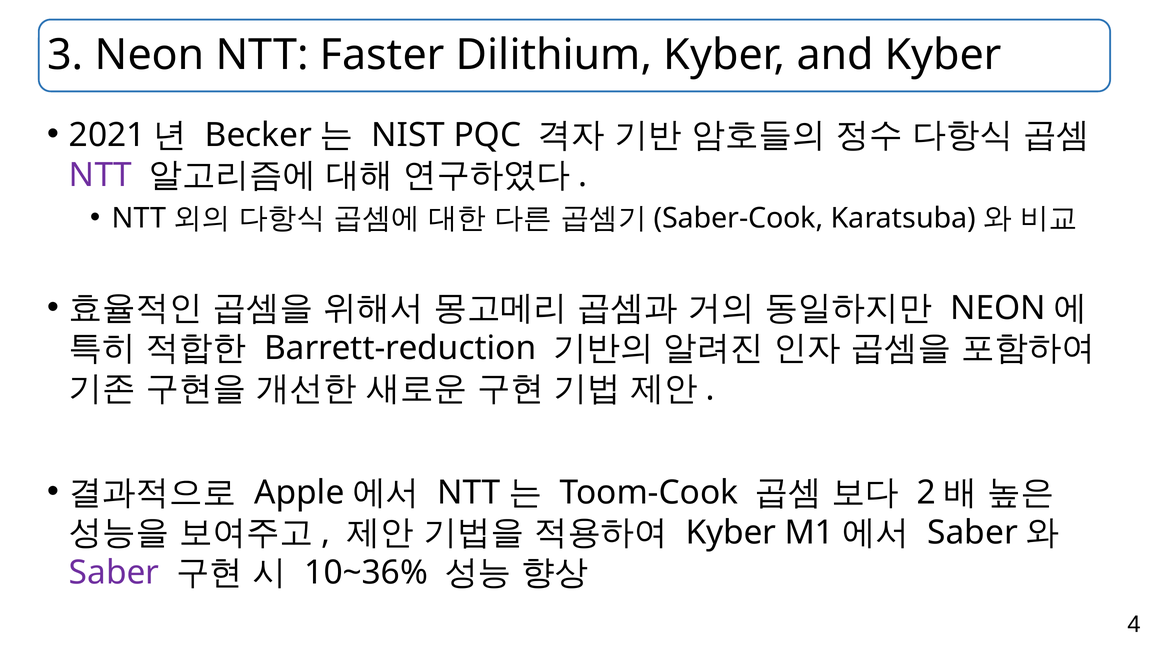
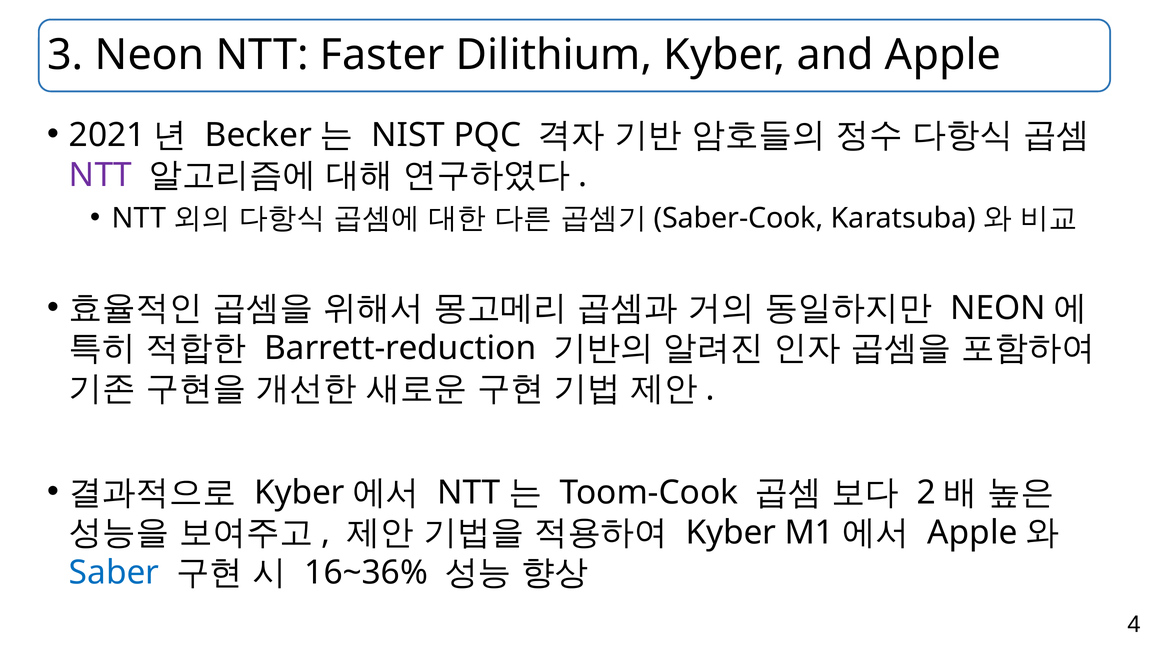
and Kyber: Kyber -> Apple
Apple at (299, 493): Apple -> Kyber
Saber at (972, 533): Saber -> Apple
Saber at (114, 573) colour: purple -> blue
10~36%: 10~36% -> 16~36%
